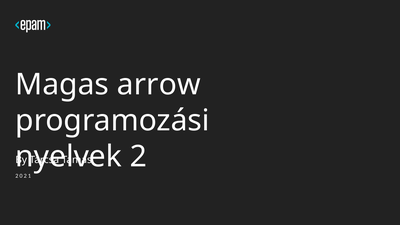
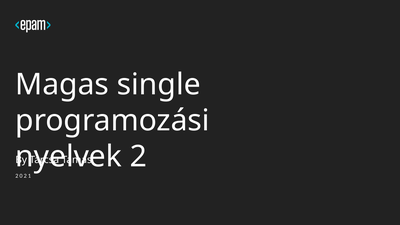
arrow: arrow -> single
